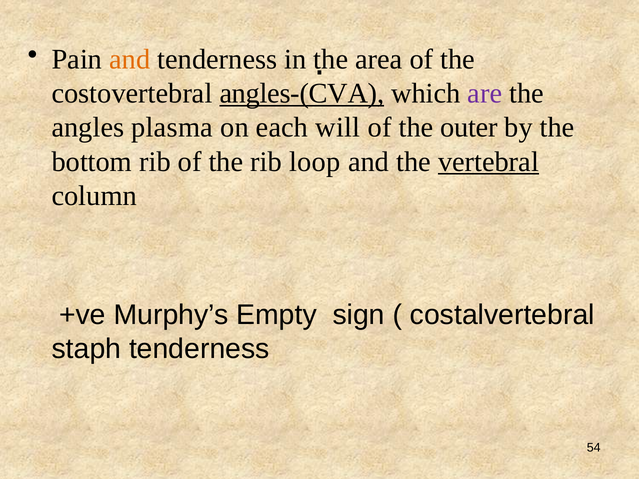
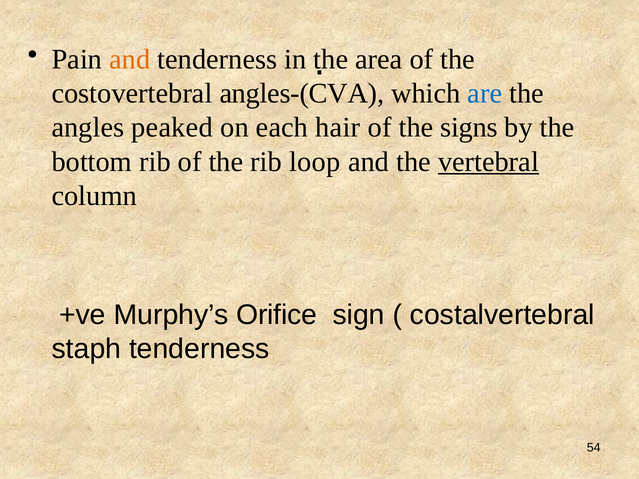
angles-(CVA underline: present -> none
are colour: purple -> blue
plasma: plasma -> peaked
will: will -> hair
outer: outer -> signs
Empty: Empty -> Orifice
